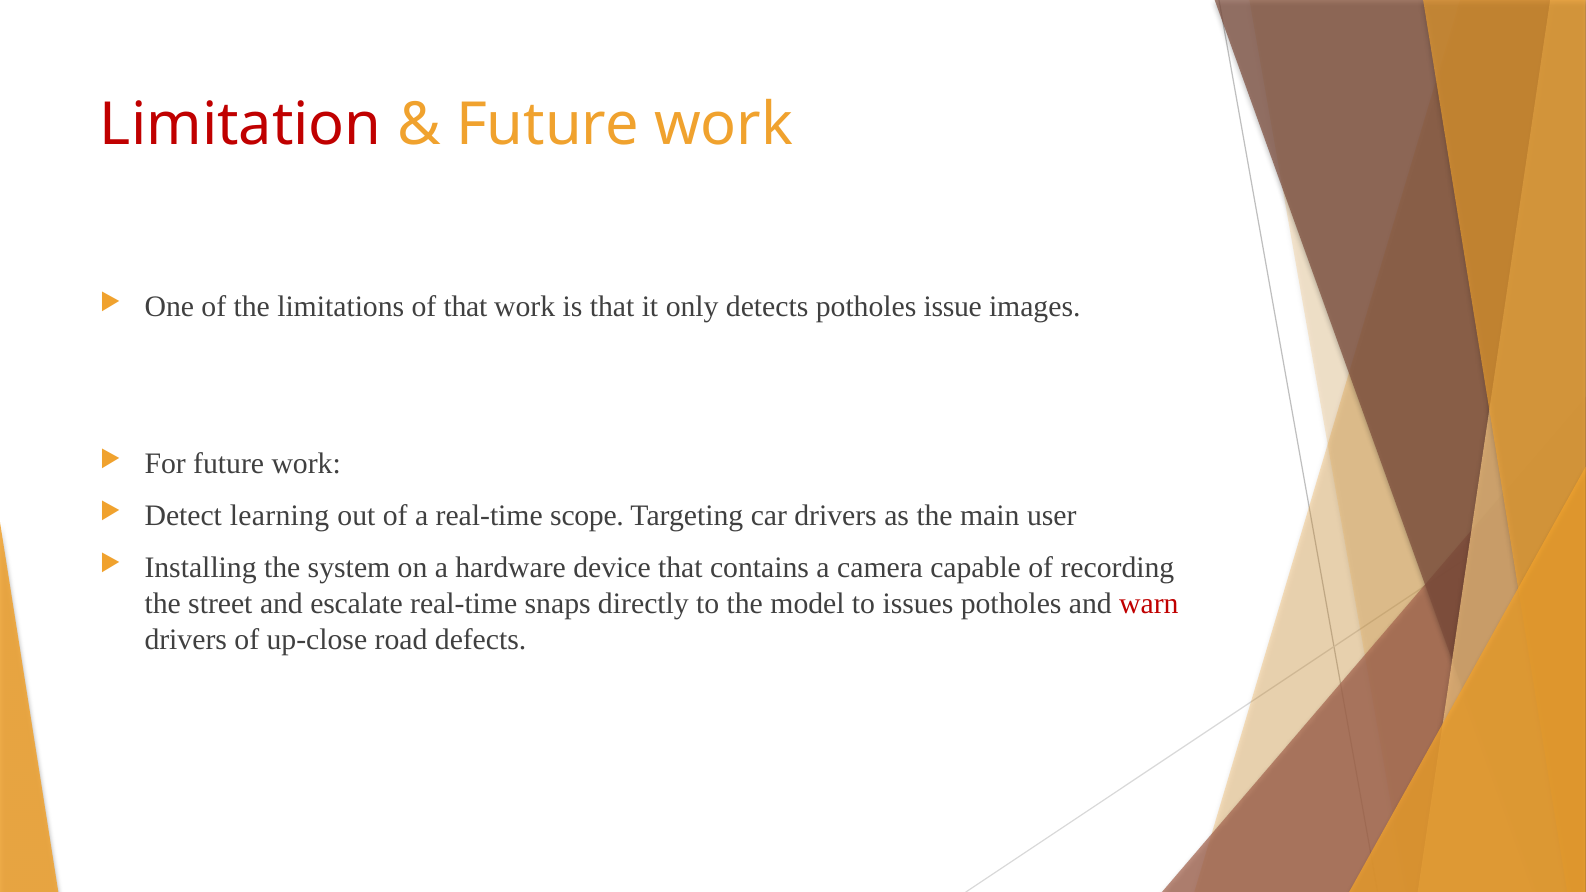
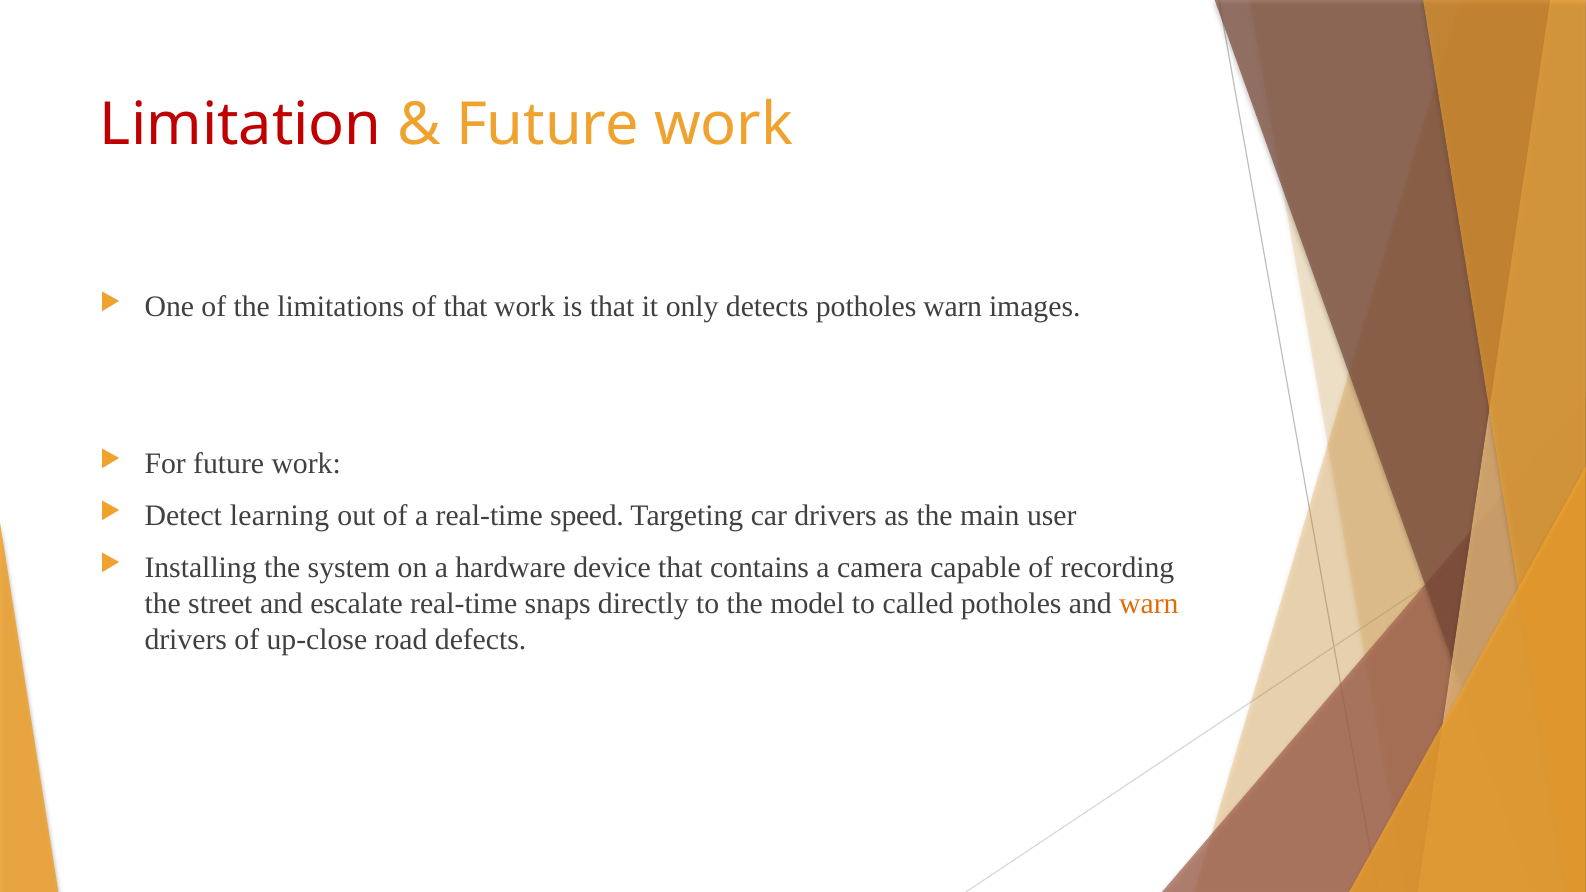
potholes issue: issue -> warn
scope: scope -> speed
issues: issues -> called
warn at (1149, 604) colour: red -> orange
